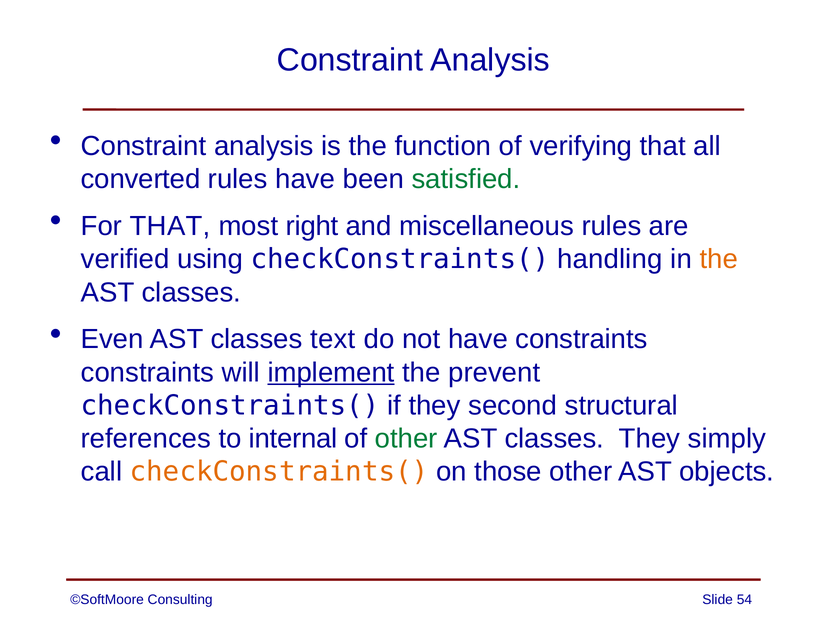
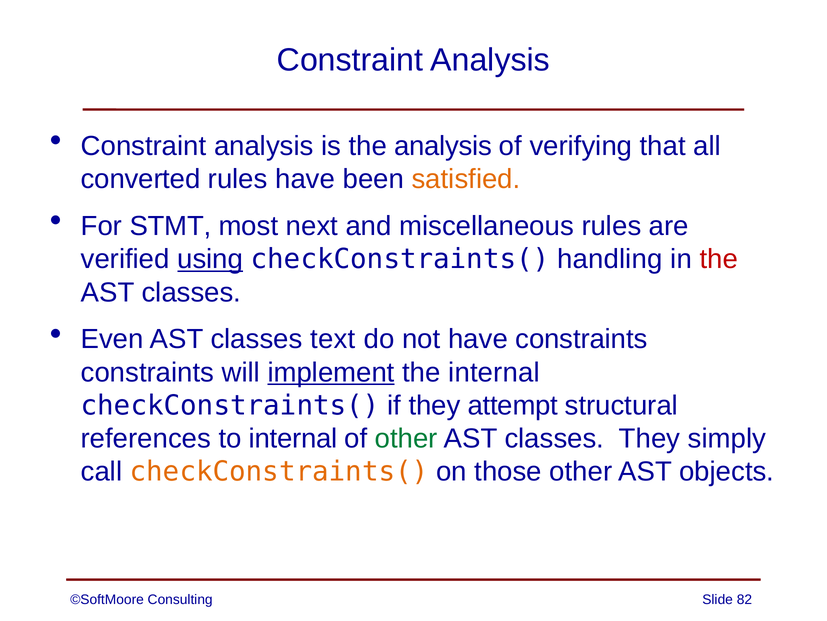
the function: function -> analysis
satisfied colour: green -> orange
For THAT: THAT -> STMT
right: right -> next
using underline: none -> present
the at (719, 259) colour: orange -> red
the prevent: prevent -> internal
second: second -> attempt
54: 54 -> 82
